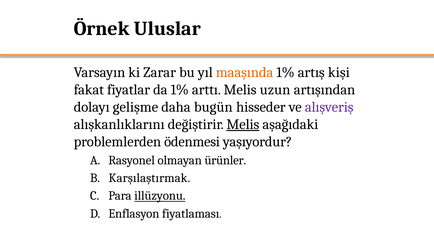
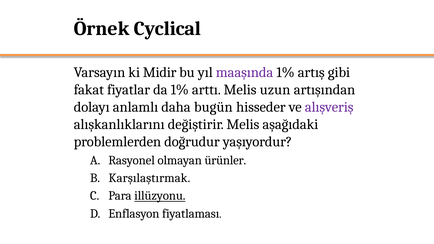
Uluslar: Uluslar -> Cyclical
Zarar: Zarar -> Midir
maaşında colour: orange -> purple
kişi: kişi -> gibi
gelişme: gelişme -> anlamlı
Melis at (243, 124) underline: present -> none
ödenmesi: ödenmesi -> doğrudur
